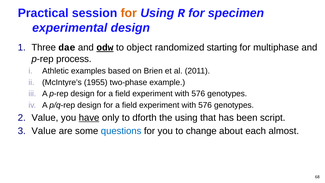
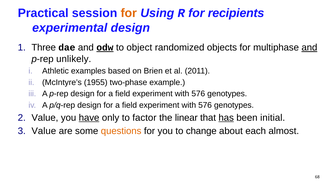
specimen: specimen -> recipients
starting: starting -> objects
and at (309, 47) underline: none -> present
process: process -> unlikely
dforth: dforth -> factor
the using: using -> linear
has underline: none -> present
script: script -> initial
questions colour: blue -> orange
